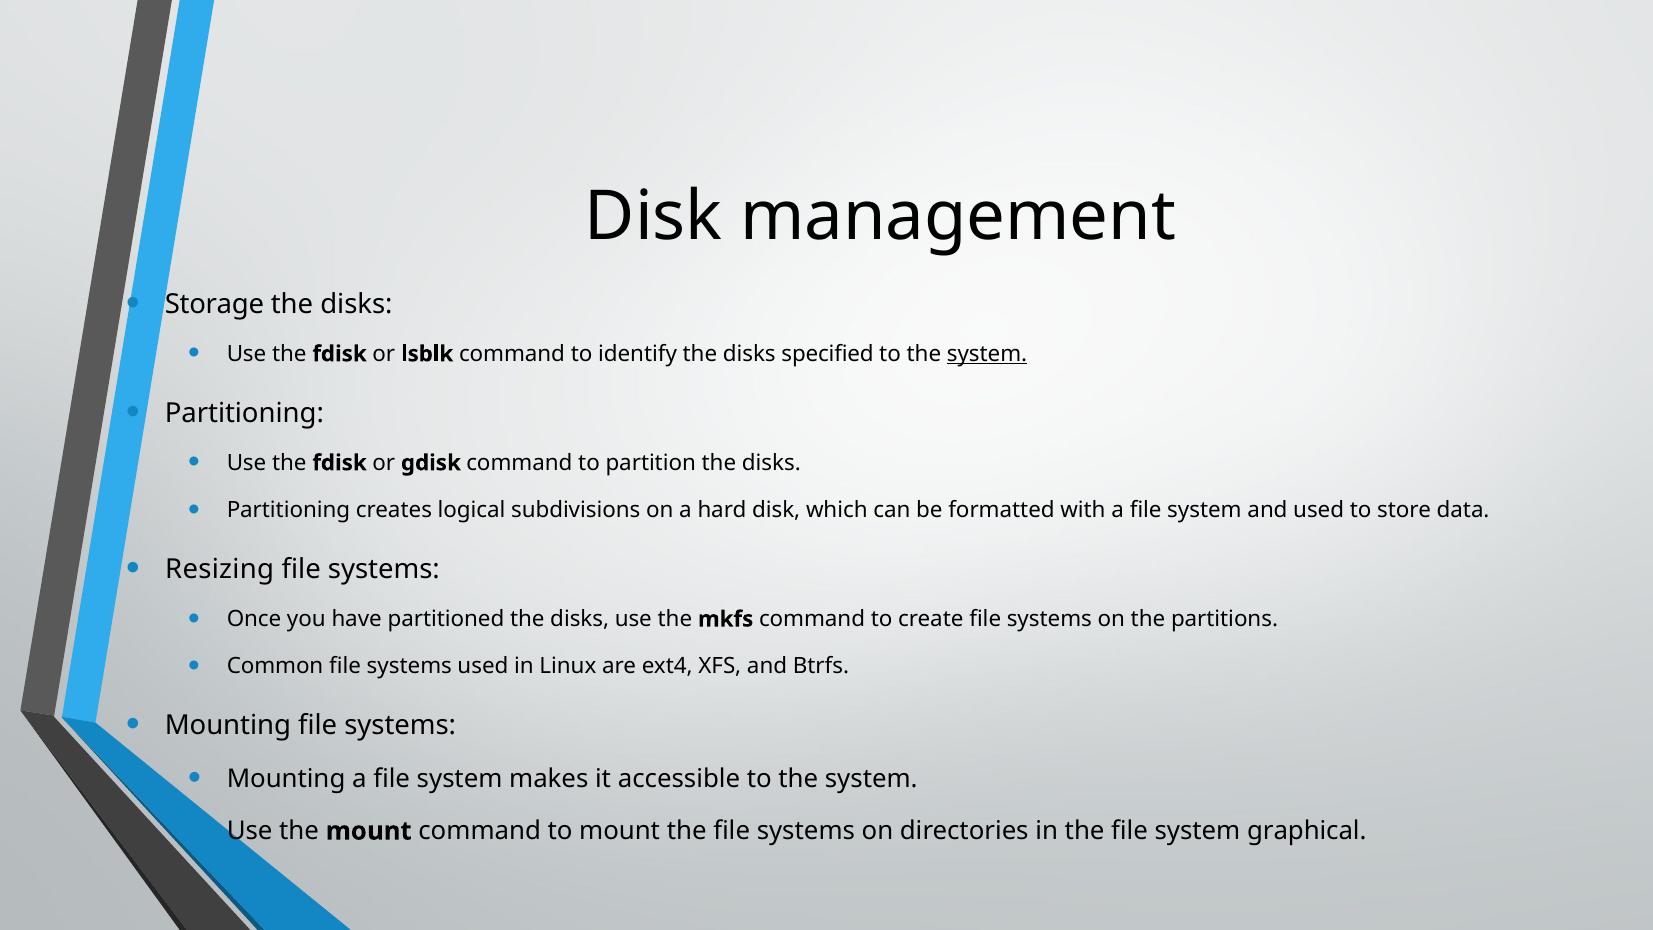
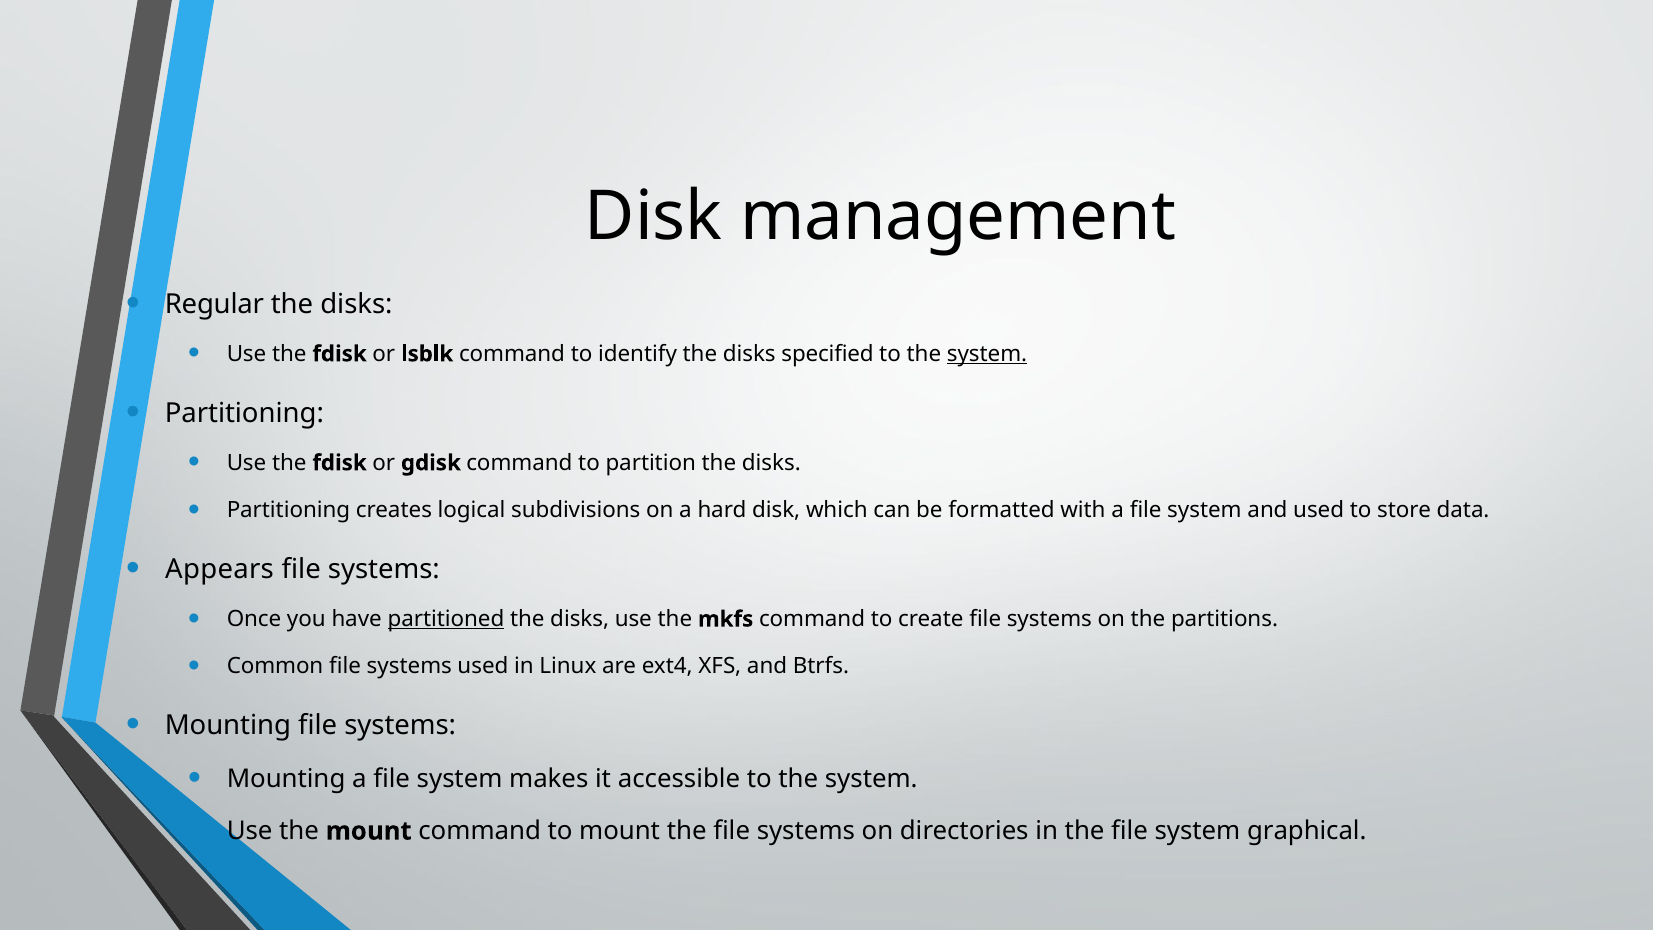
Storage: Storage -> Regular
Resizing: Resizing -> Appears
partitioned underline: none -> present
